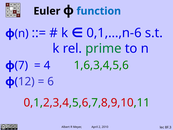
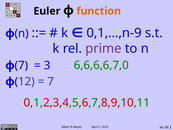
function colour: blue -> orange
0,1,…,n-6: 0,1,…,n-6 -> 0,1,…,n-9
prime colour: green -> purple
1,6,3,4,5,6: 1,6,3,4,5,6 -> 6,6,6,6,7,0
4: 4 -> 3
6 at (51, 81): 6 -> 7
